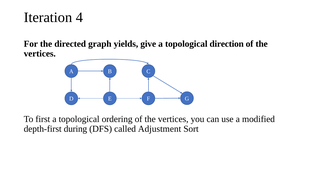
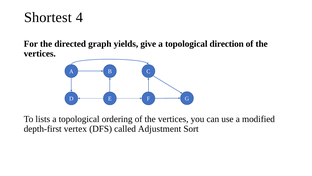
Iteration: Iteration -> Shortest
first: first -> lists
during: during -> vertex
